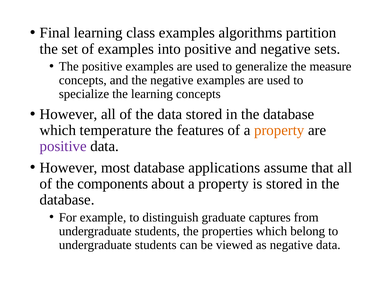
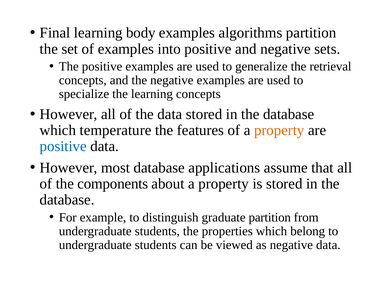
class: class -> body
measure: measure -> retrieval
positive at (63, 146) colour: purple -> blue
graduate captures: captures -> partition
